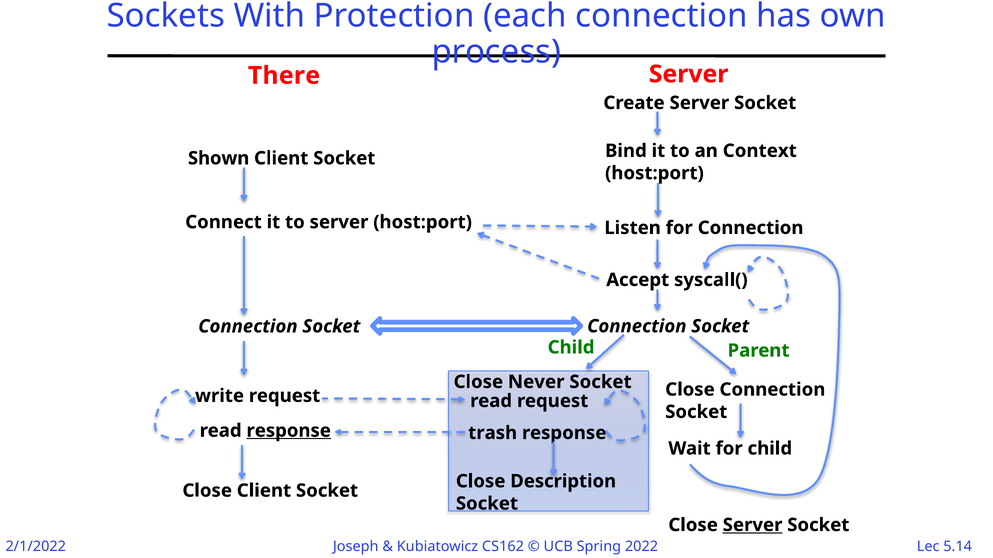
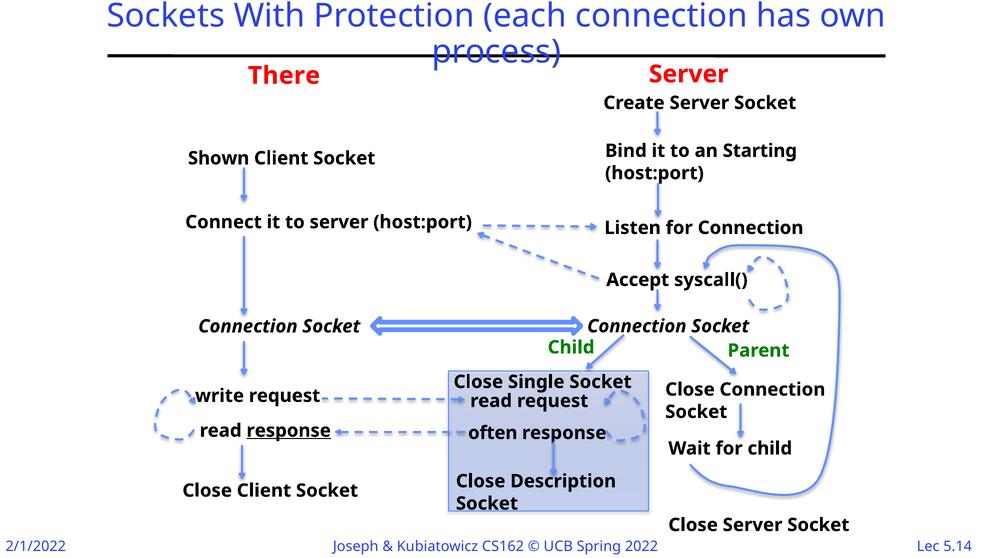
Context: Context -> Starting
Never: Never -> Single
trash: trash -> often
Server at (753, 525) underline: present -> none
